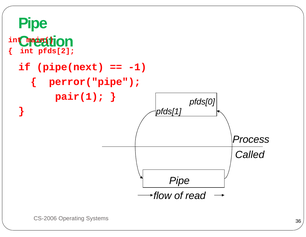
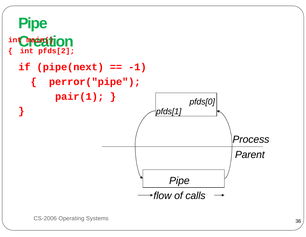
Called: Called -> Parent
read: read -> calls
